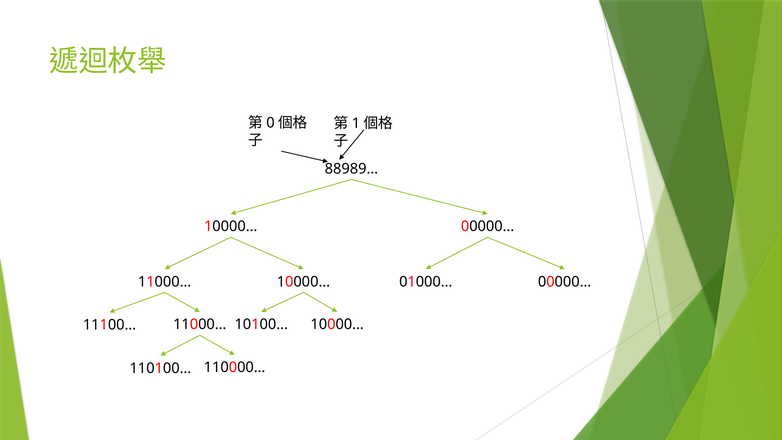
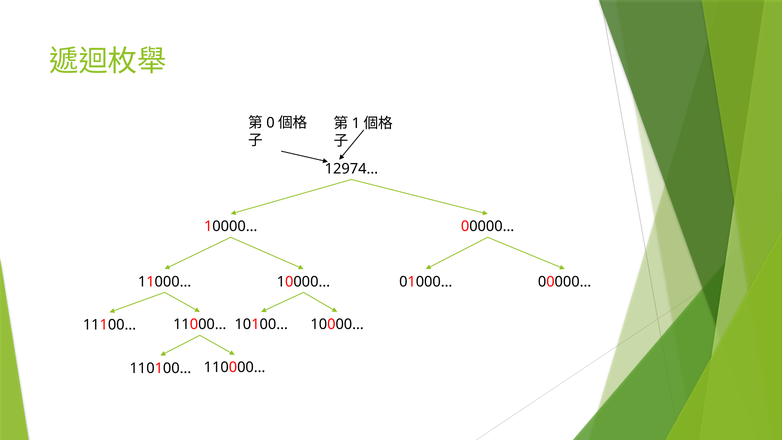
88989…: 88989… -> 12974…
